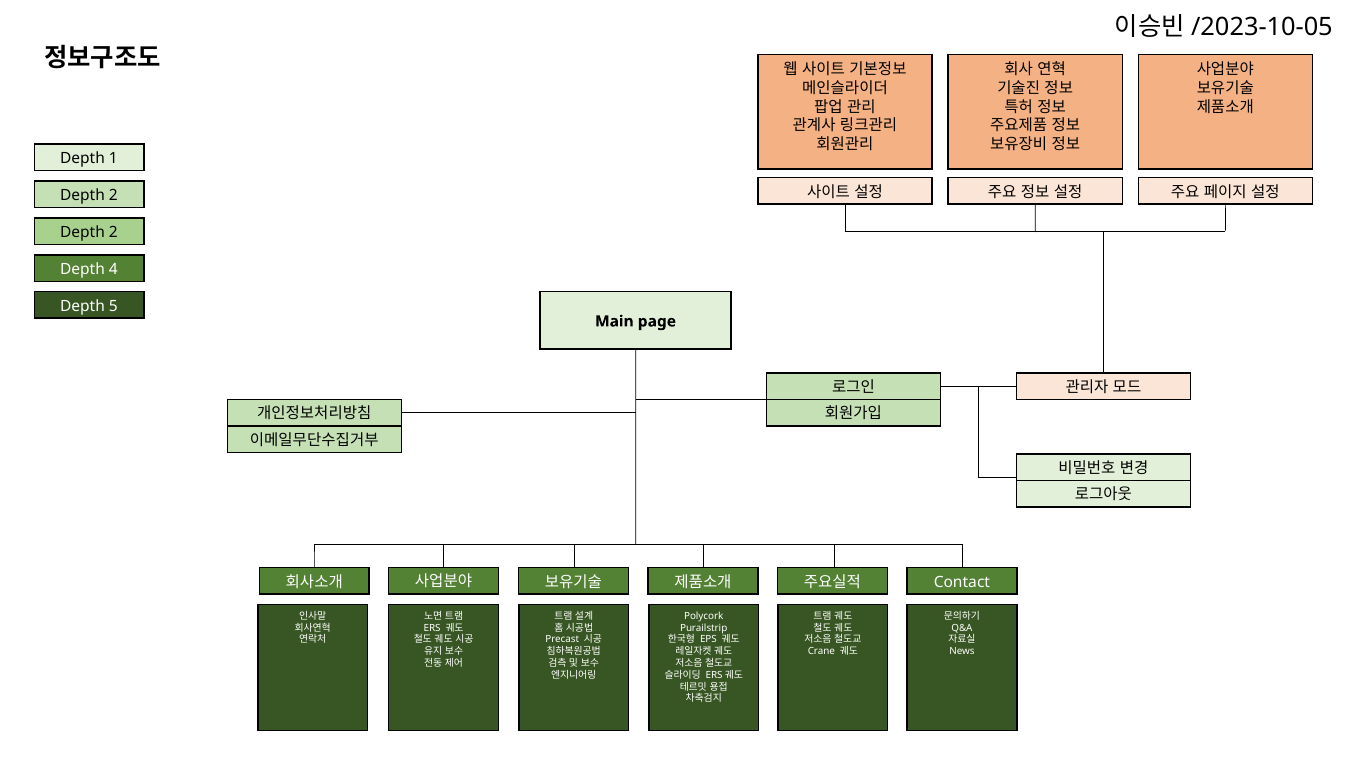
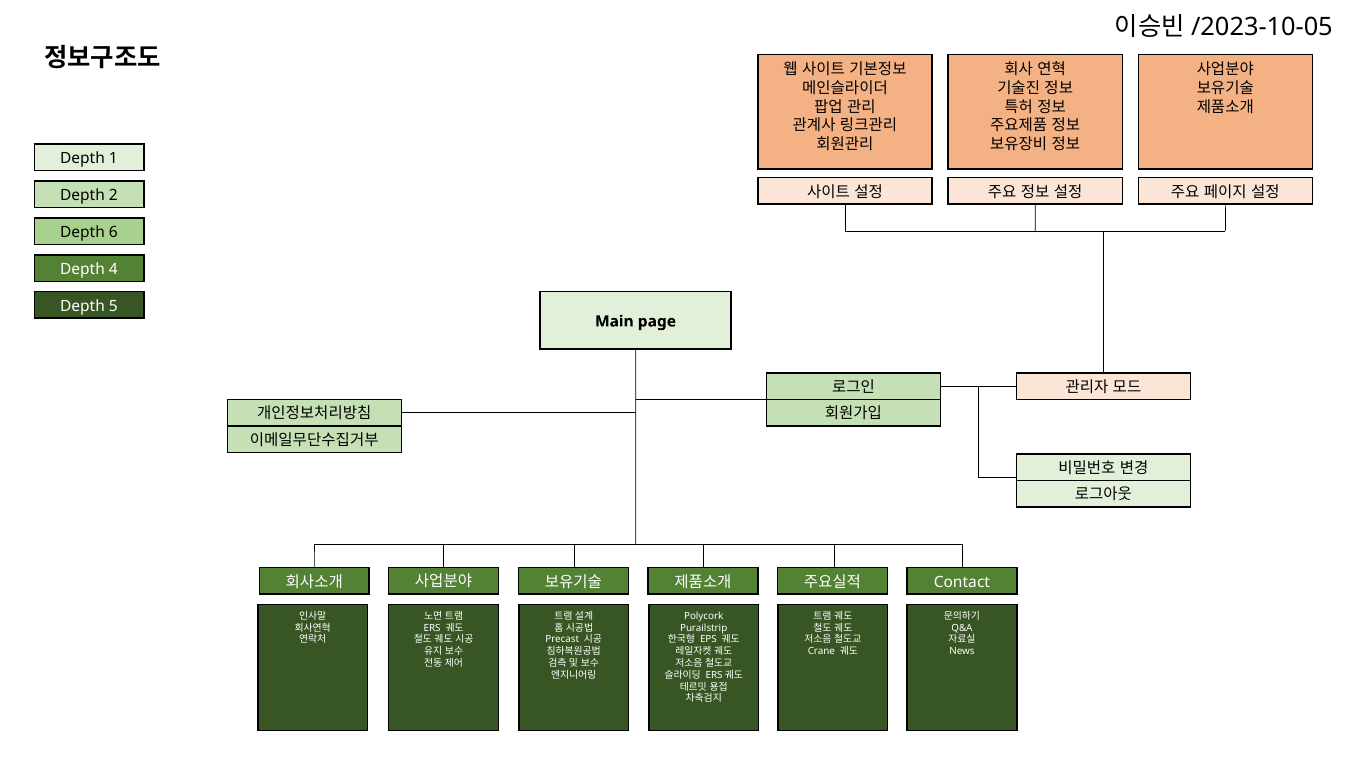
2 at (113, 232): 2 -> 6
